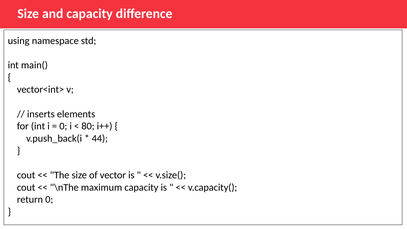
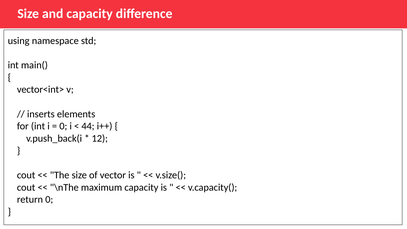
80: 80 -> 44
44: 44 -> 12
